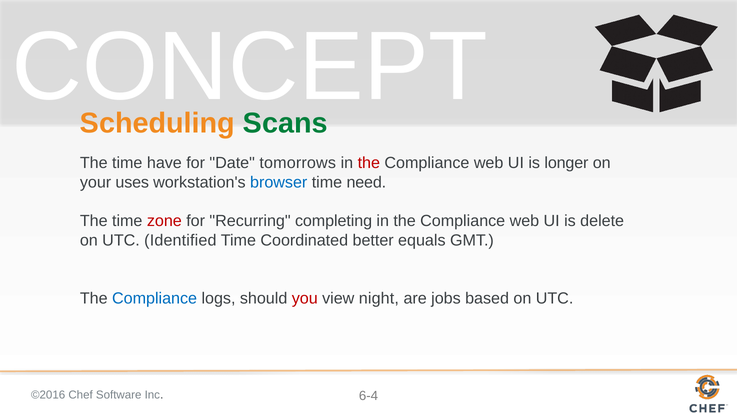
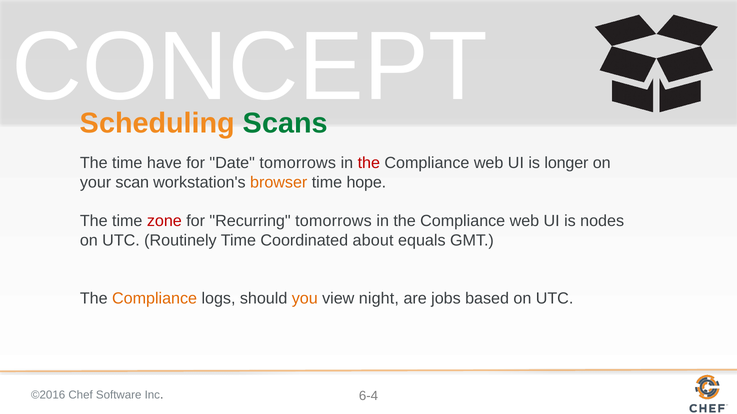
uses: uses -> scan
browser colour: blue -> orange
need: need -> hope
Recurring completing: completing -> tomorrows
delete: delete -> nodes
Identified: Identified -> Routinely
better: better -> about
Compliance at (155, 299) colour: blue -> orange
you colour: red -> orange
